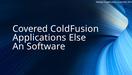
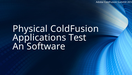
Covered: Covered -> Physical
Else: Else -> Test
